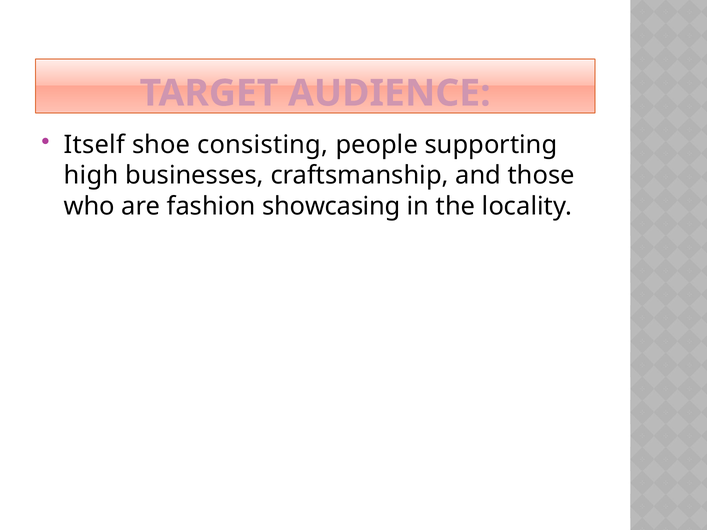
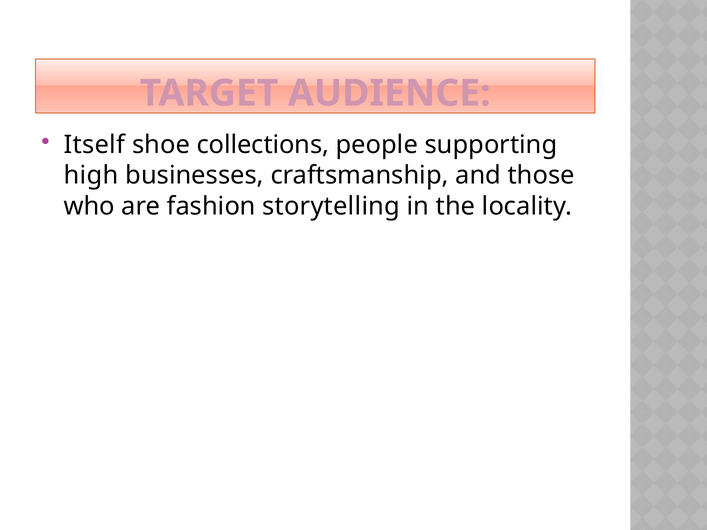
consisting: consisting -> collections
showcasing: showcasing -> storytelling
